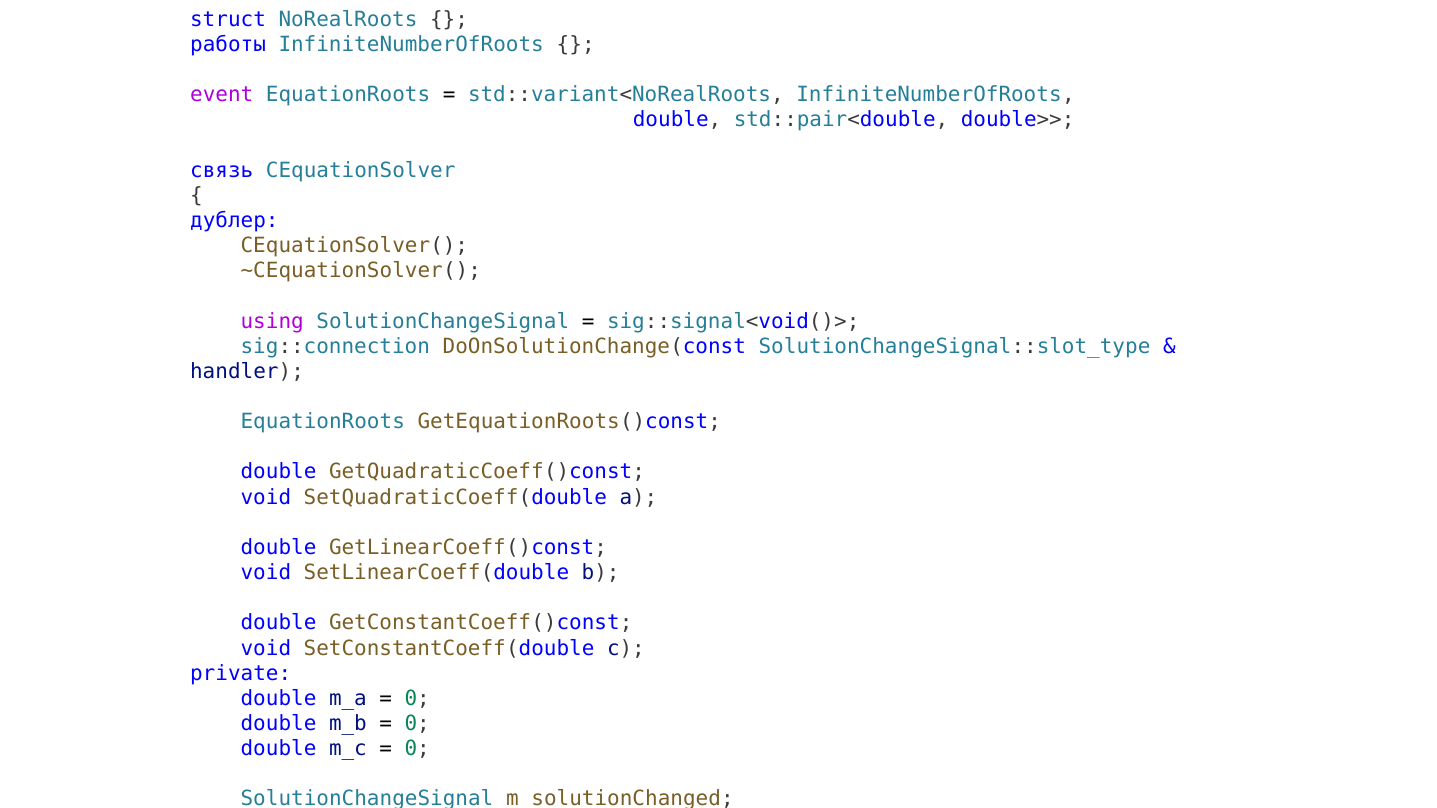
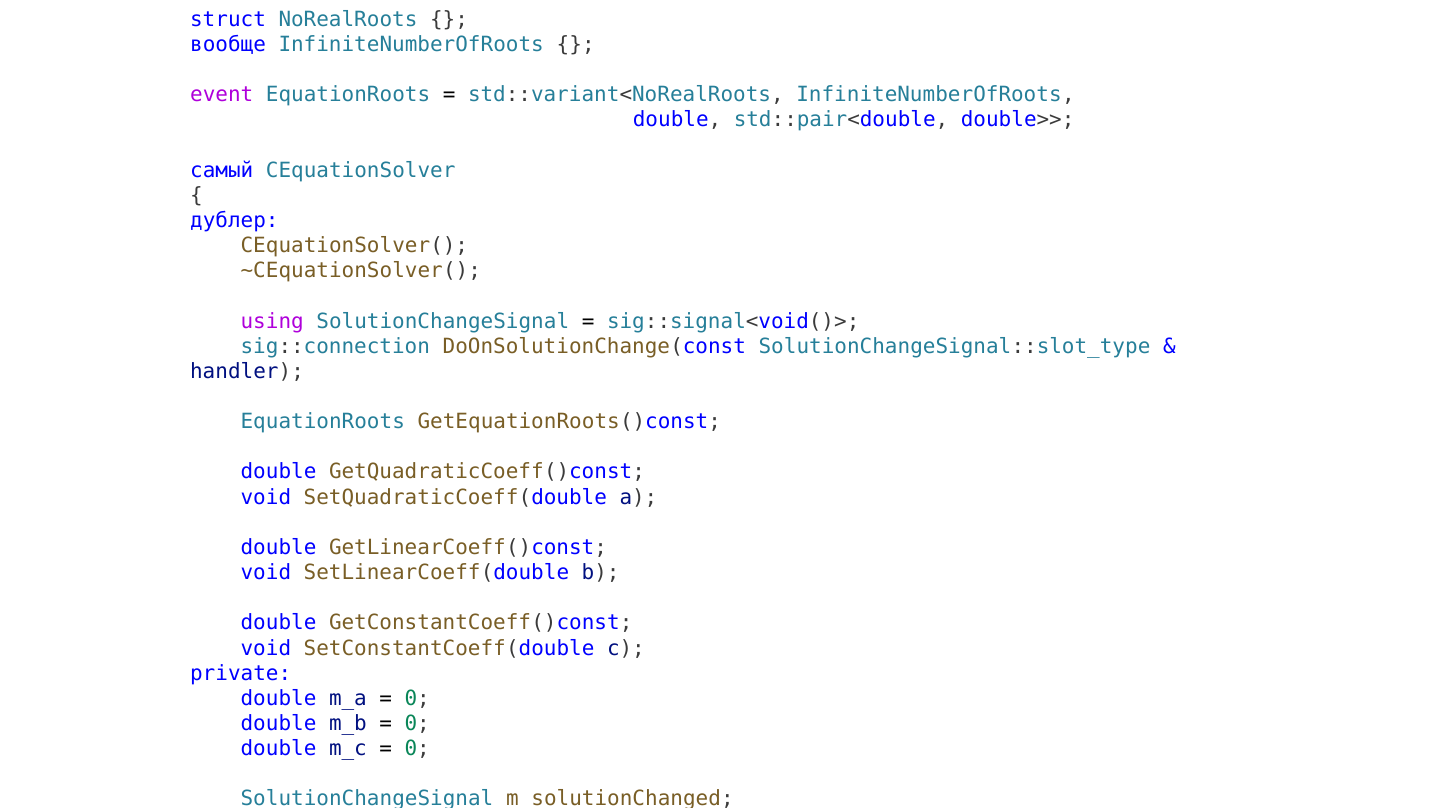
работы: работы -> вообще
связь: связь -> самый
